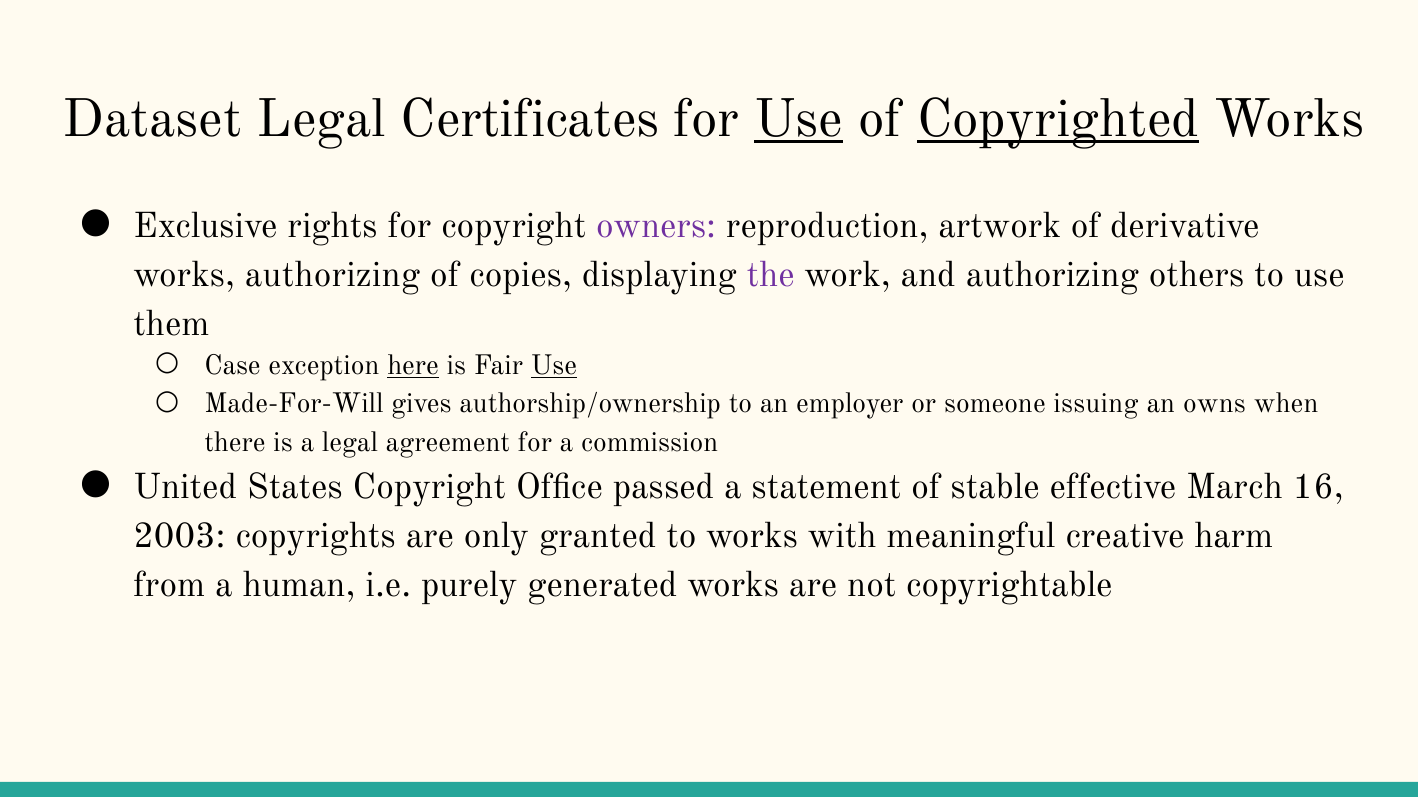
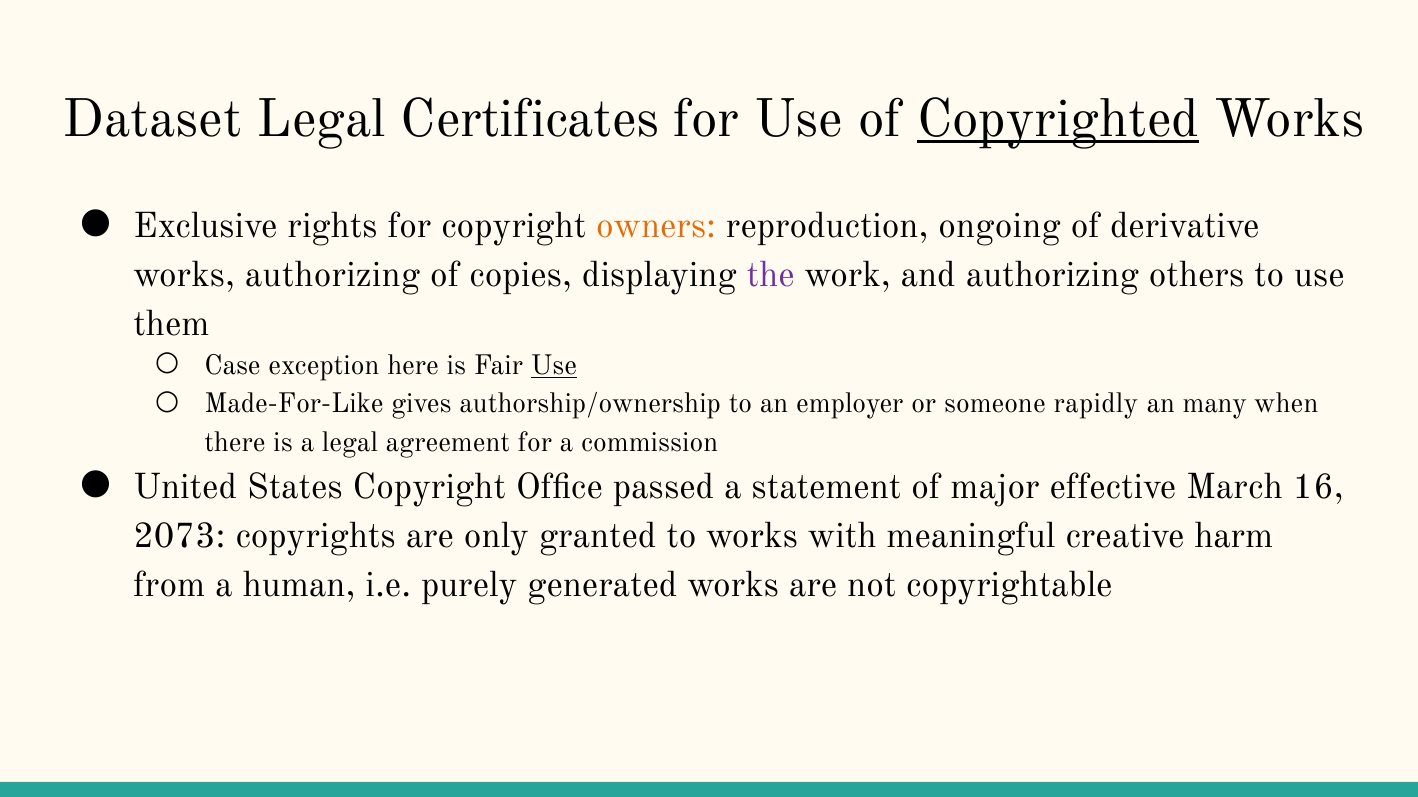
Use at (799, 119) underline: present -> none
owners colour: purple -> orange
artwork: artwork -> ongoing
here underline: present -> none
Made-For-Will: Made-For-Will -> Made-For-Like
issuing: issuing -> rapidly
owns: owns -> many
stable: stable -> major
2003: 2003 -> 2073
